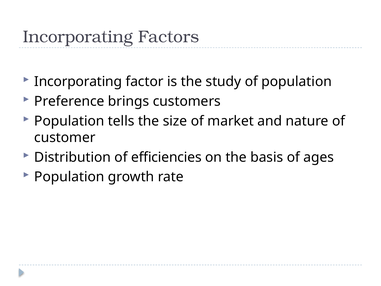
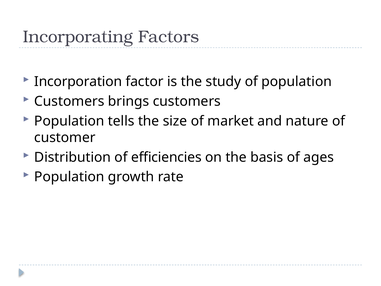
Incorporating at (78, 82): Incorporating -> Incorporation
Preference at (69, 101): Preference -> Customers
